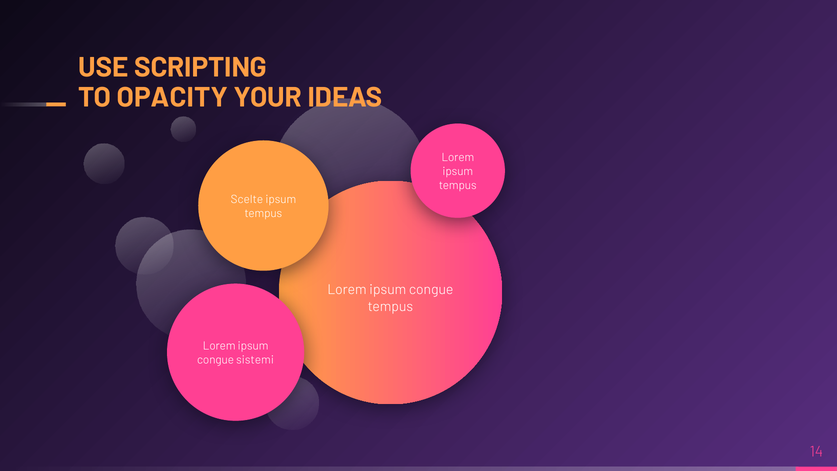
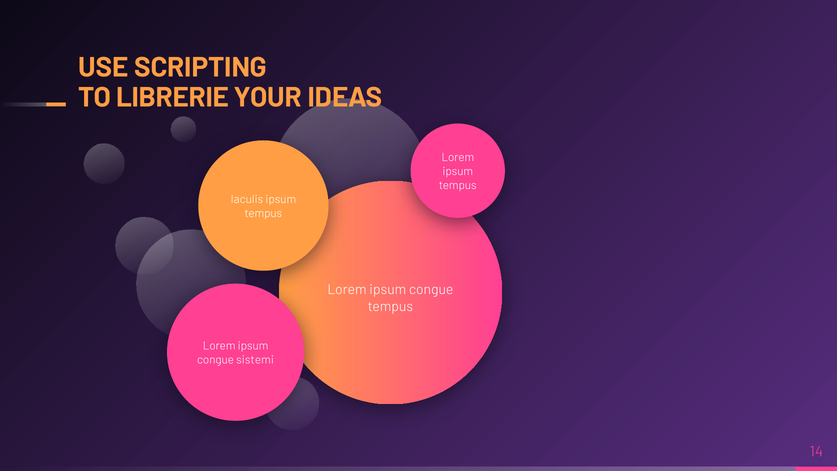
OPACITY: OPACITY -> LIBRERIE
Scelte: Scelte -> Iaculis
